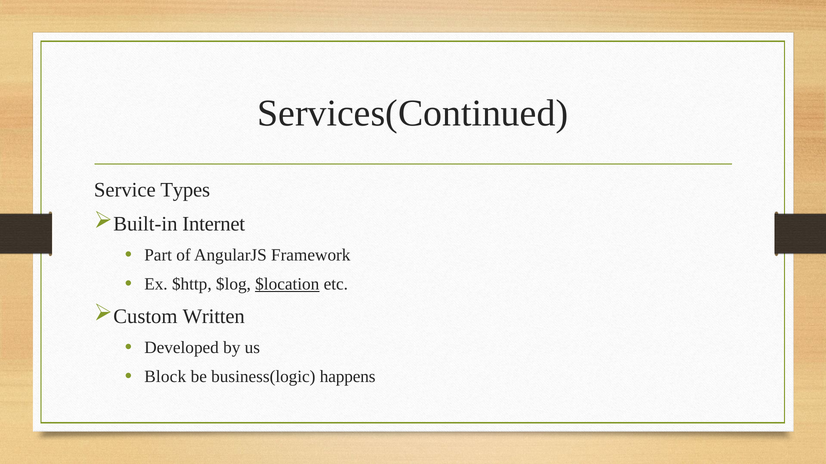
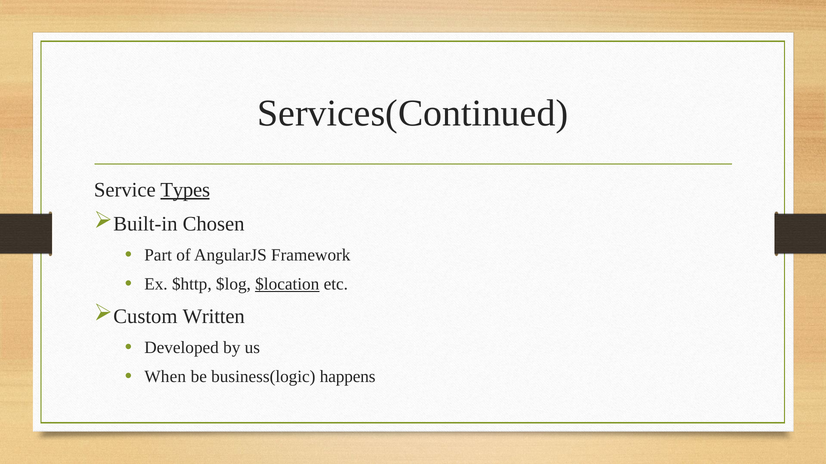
Types underline: none -> present
Internet: Internet -> Chosen
Block: Block -> When
